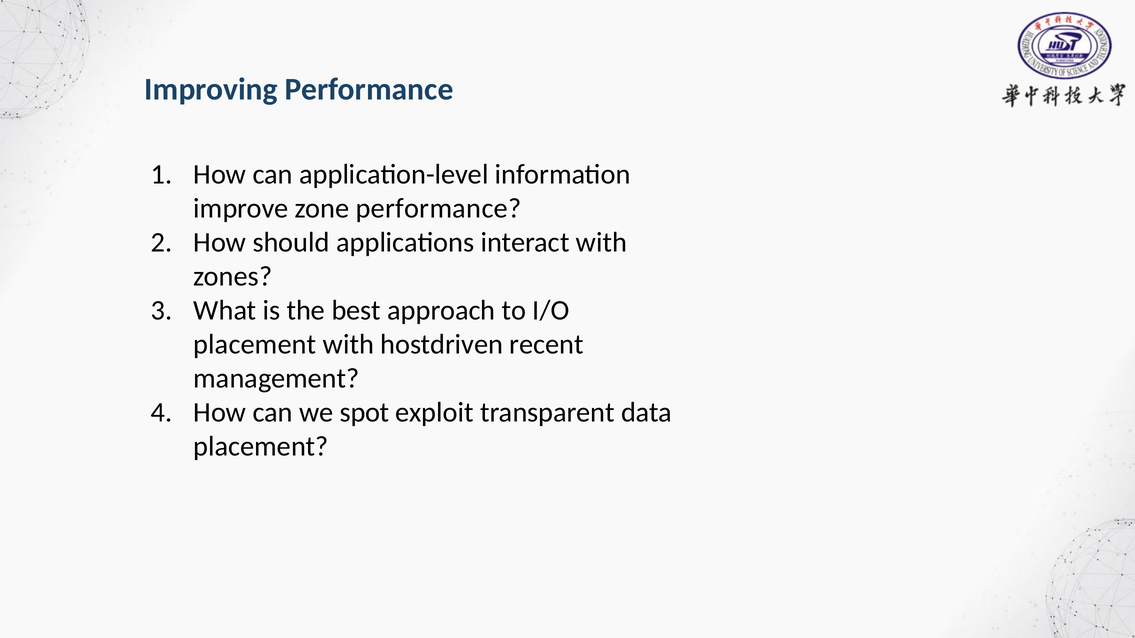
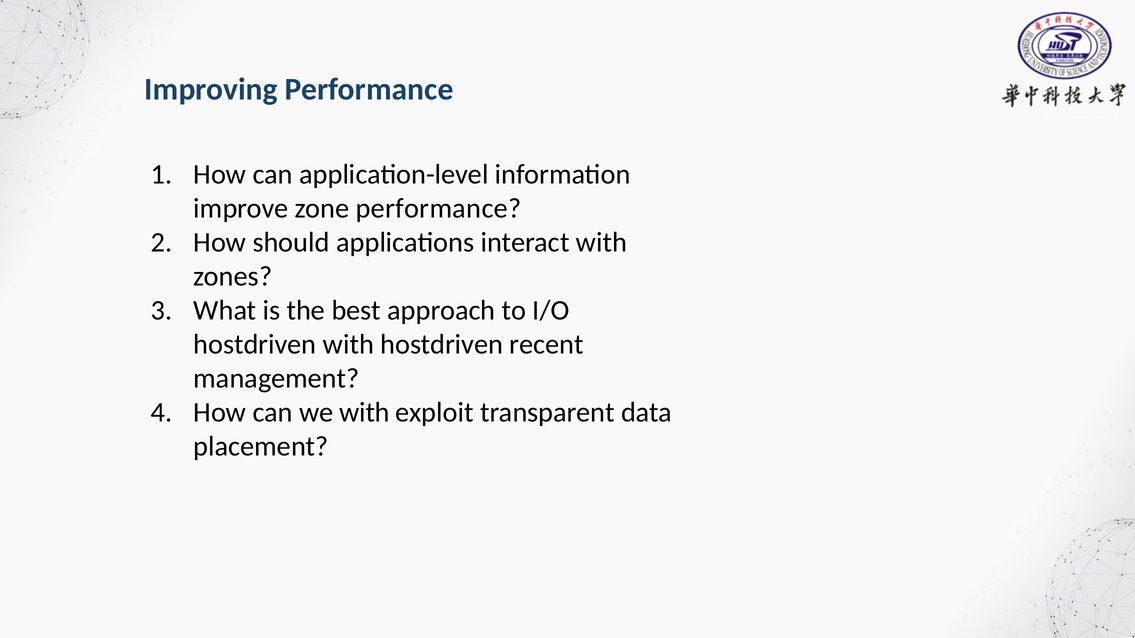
placement at (255, 345): placement -> hostdriven
we spot: spot -> with
